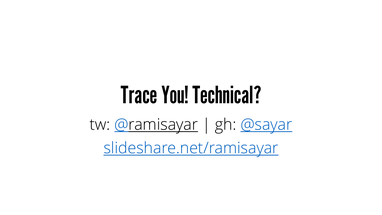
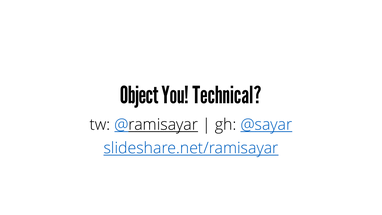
Trace: Trace -> Object
